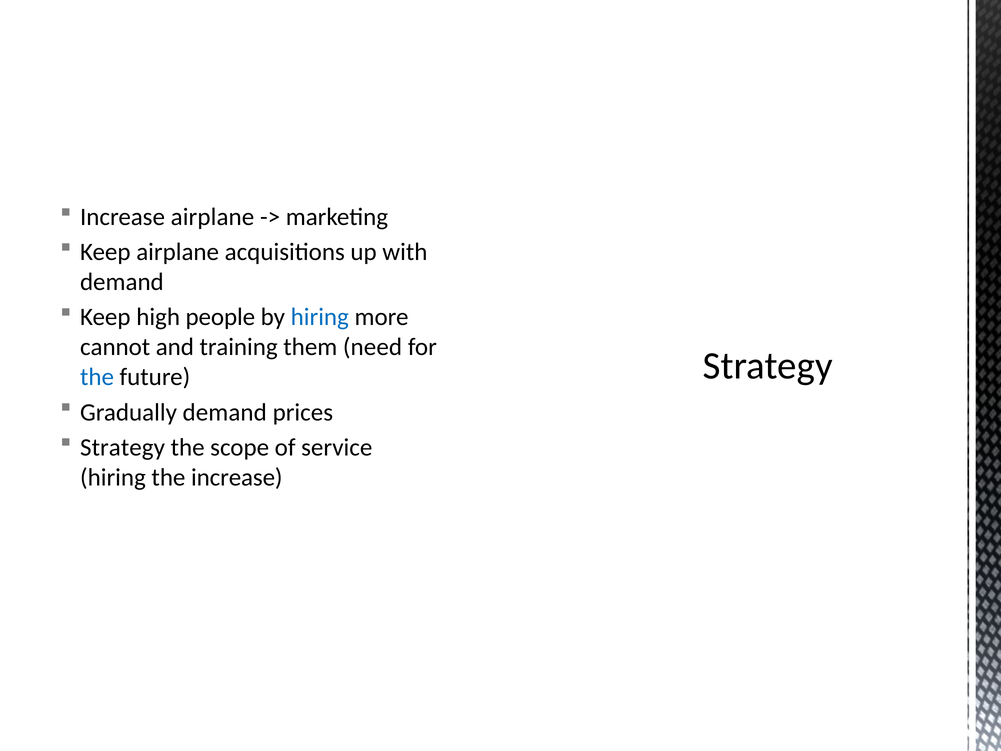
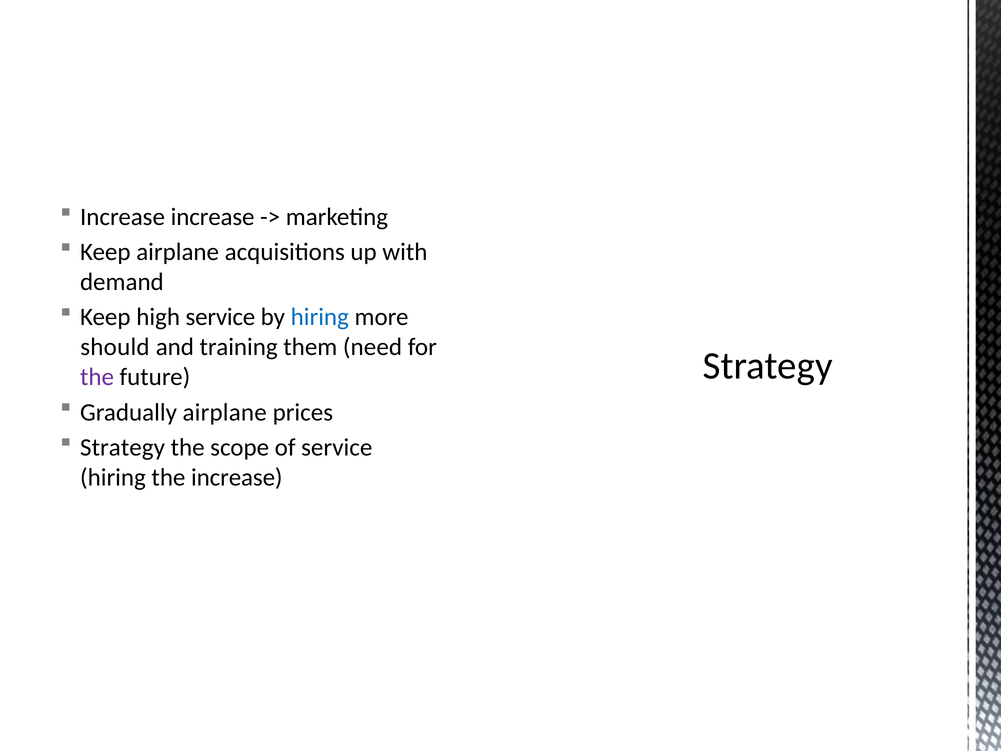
Increase airplane: airplane -> increase
high people: people -> service
cannot: cannot -> should
the at (97, 377) colour: blue -> purple
Gradually demand: demand -> airplane
